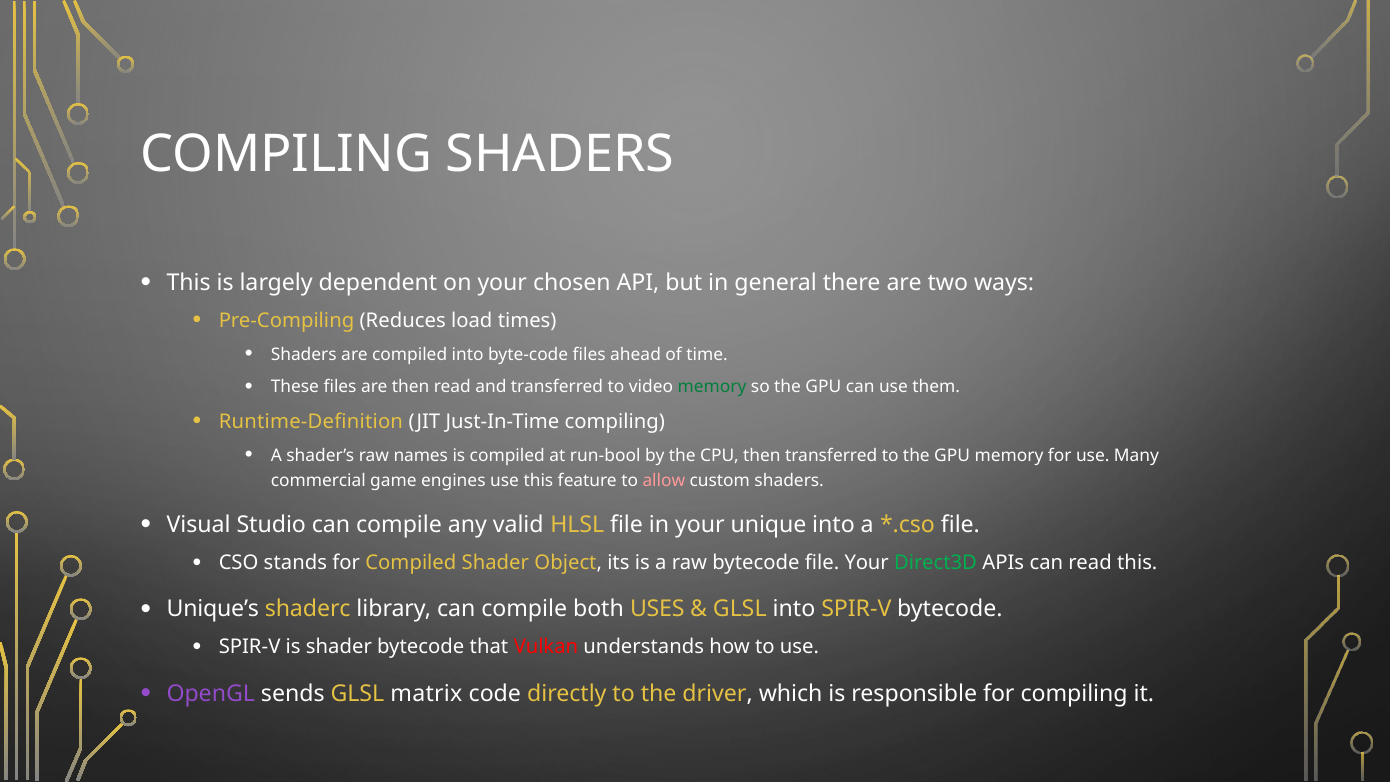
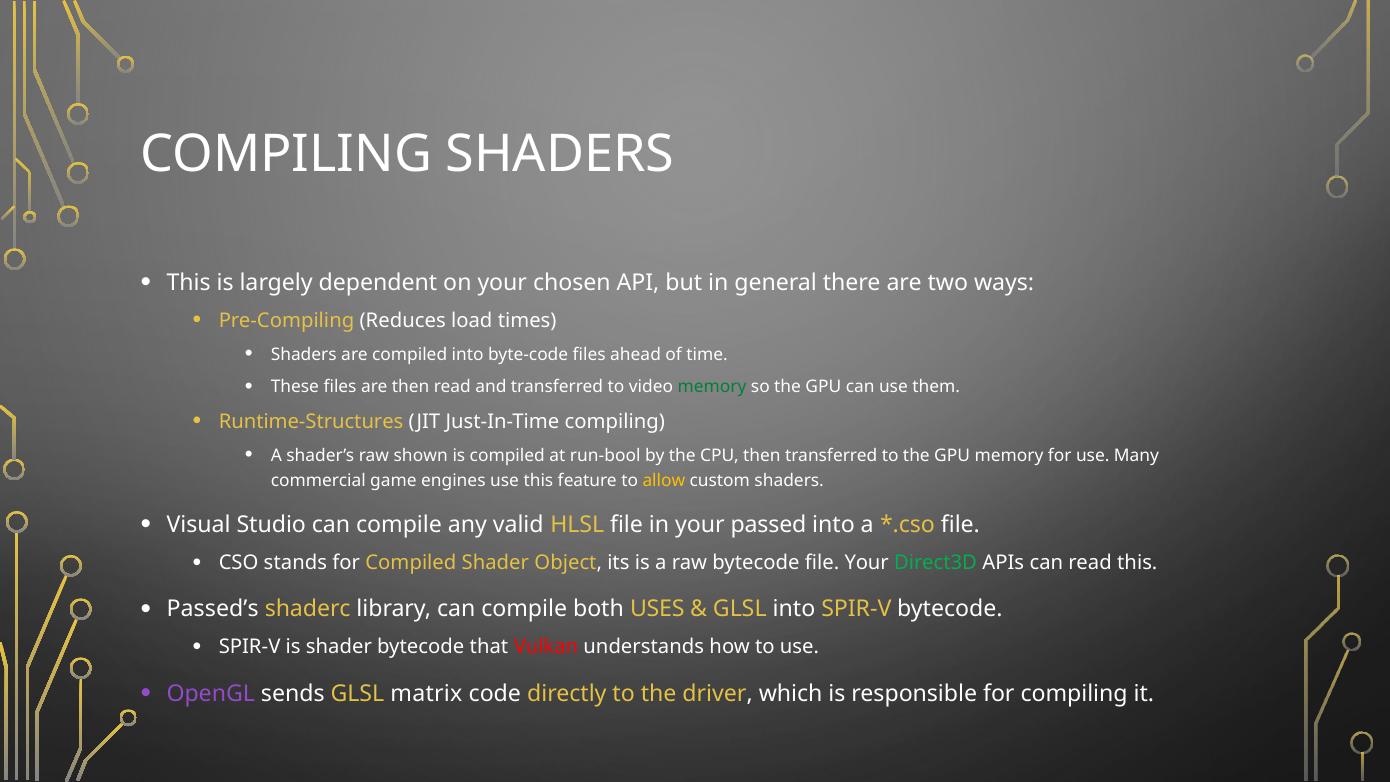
Runtime-Definition: Runtime-Definition -> Runtime-Structures
names: names -> shown
allow colour: pink -> yellow
unique: unique -> passed
Unique’s: Unique’s -> Passed’s
